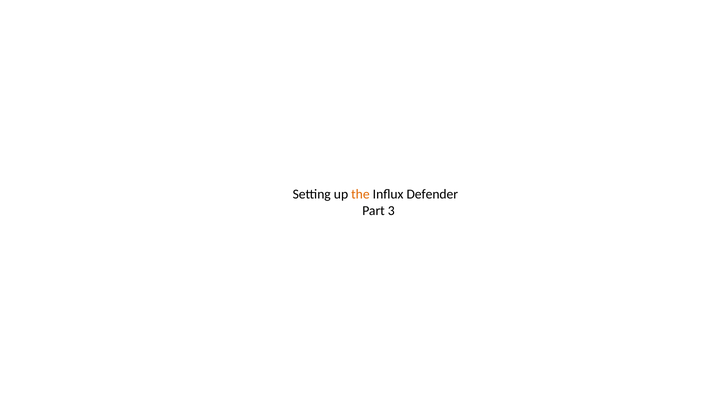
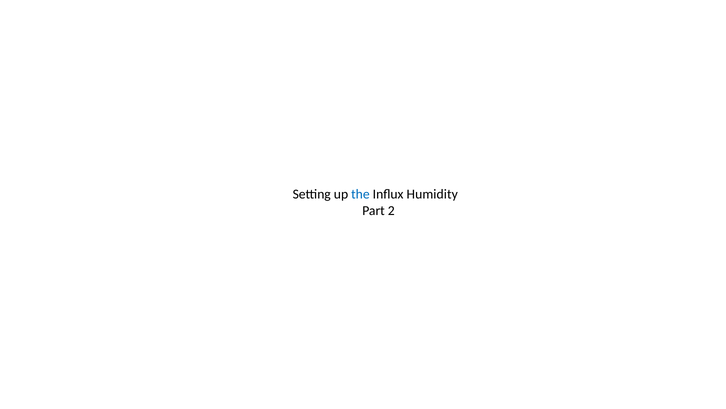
the colour: orange -> blue
Defender: Defender -> Humidity
3: 3 -> 2
